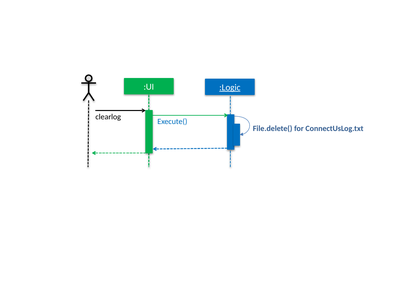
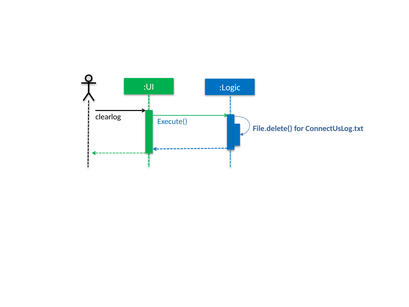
:Logic underline: present -> none
